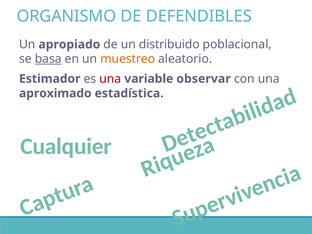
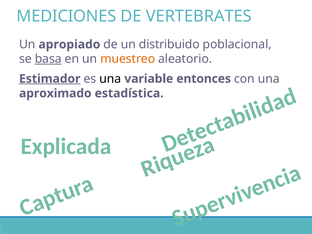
ORGANISMO: ORGANISMO -> MEDICIONES
DEFENDIBLES: DEFENDIBLES -> VERTEBRATES
Estimador underline: none -> present
una at (110, 79) colour: red -> black
observar: observar -> entonces
Cualquier: Cualquier -> Explicada
